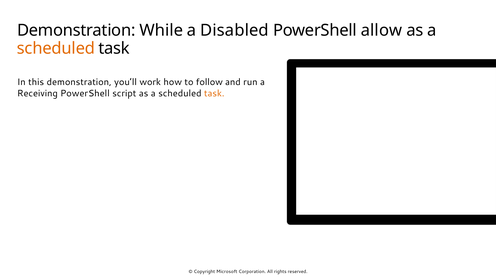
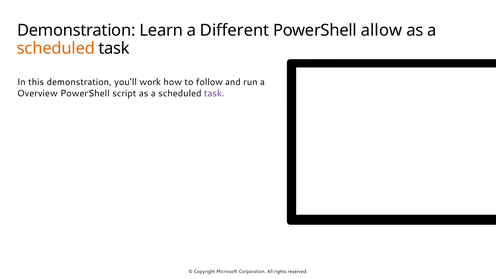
While: While -> Learn
Disabled: Disabled -> Different
Receiving: Receiving -> Overview
task at (214, 93) colour: orange -> purple
